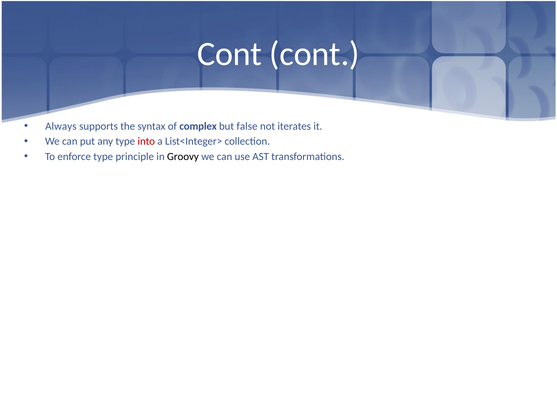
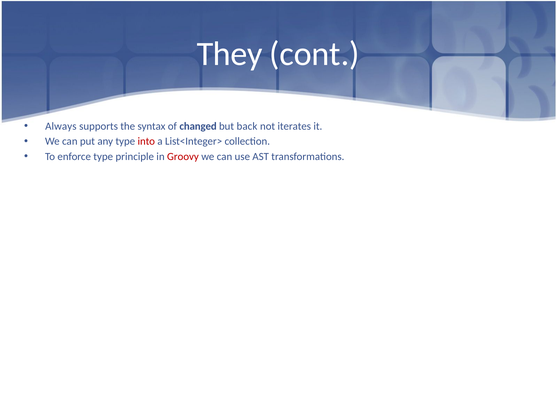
Cont at (230, 54): Cont -> They
complex: complex -> changed
false: false -> back
Groovy colour: black -> red
